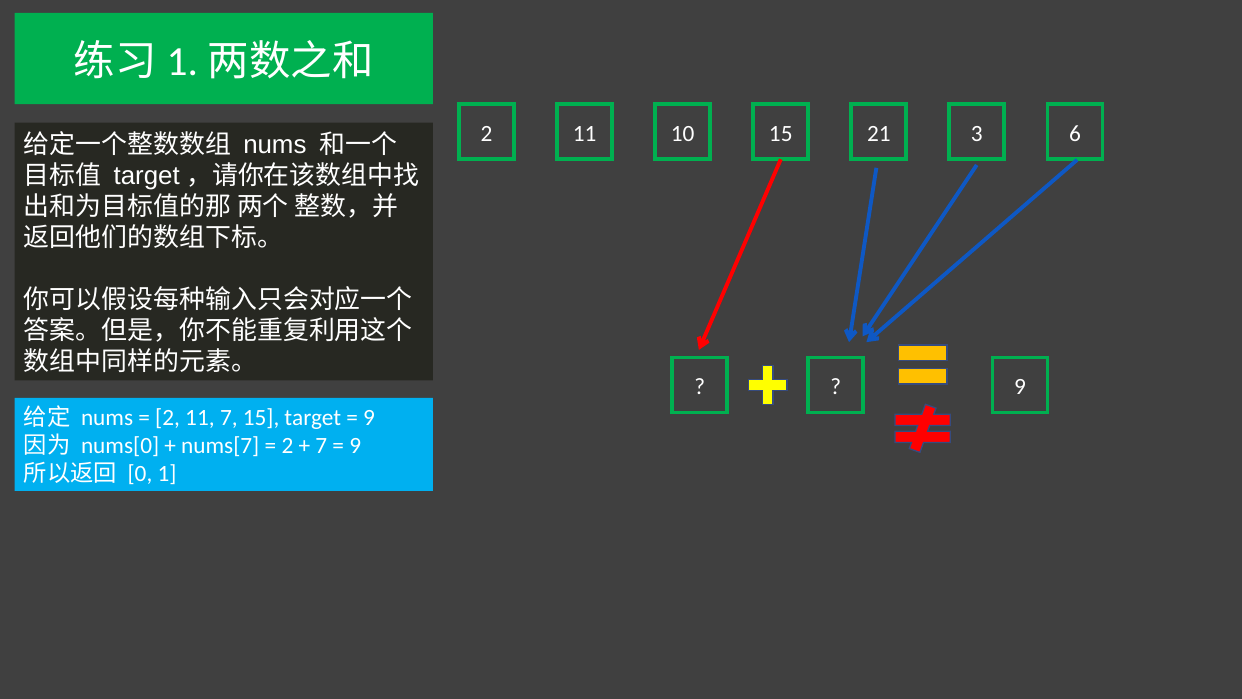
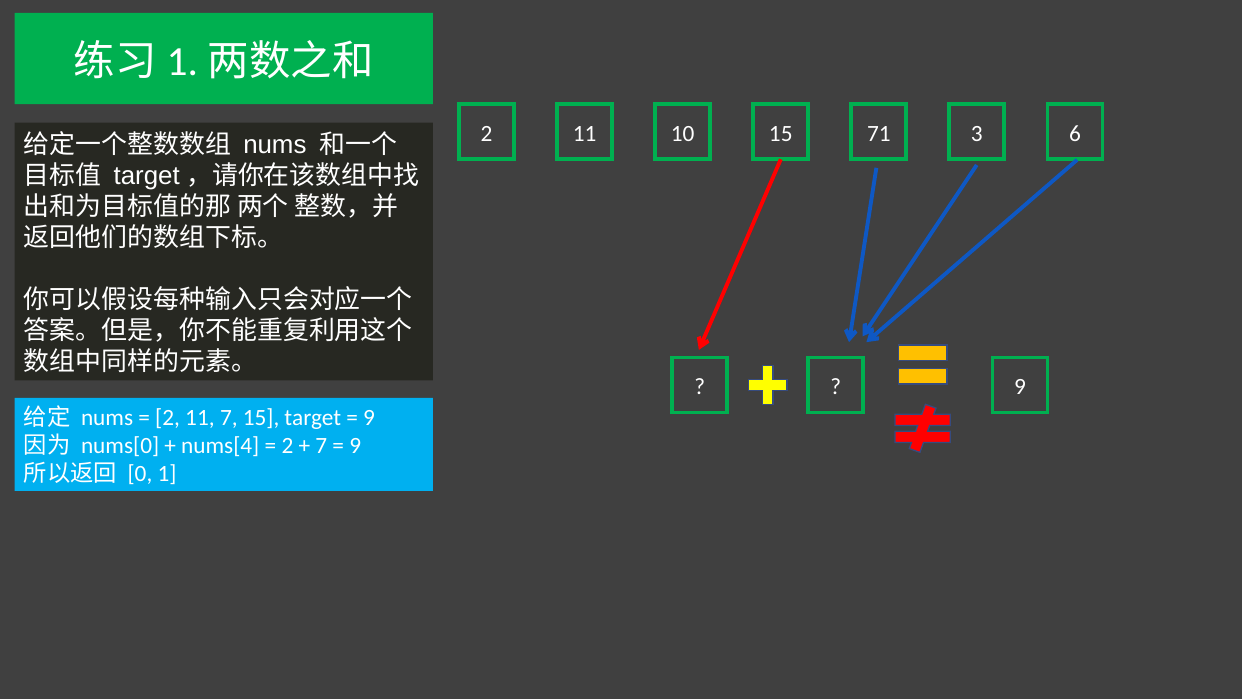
21: 21 -> 71
nums[7: nums[7 -> nums[4
